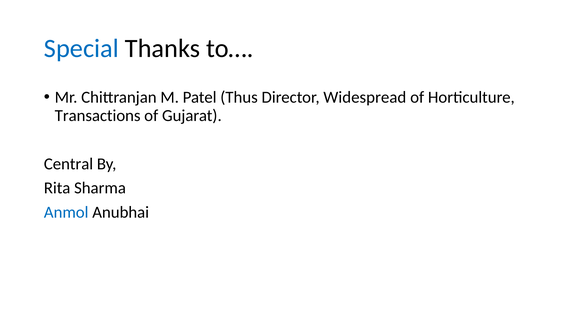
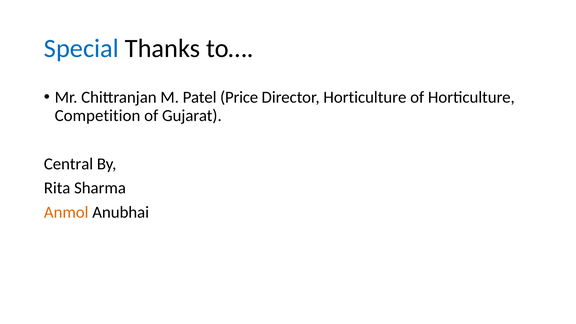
Thus: Thus -> Price
Director Widespread: Widespread -> Horticulture
Transactions: Transactions -> Competition
Anmol colour: blue -> orange
